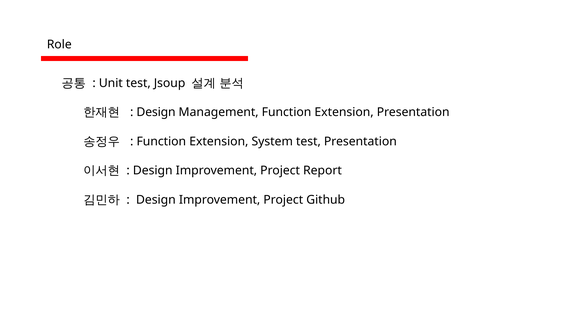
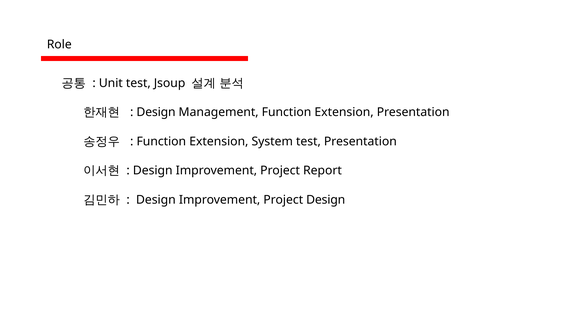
Project Github: Github -> Design
